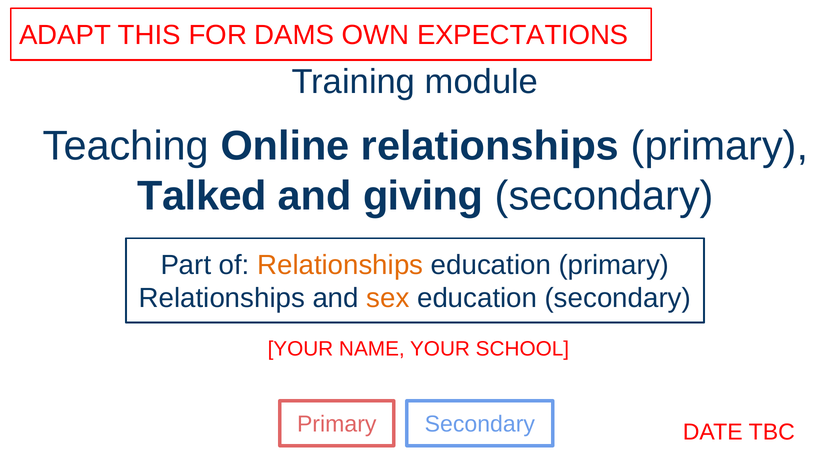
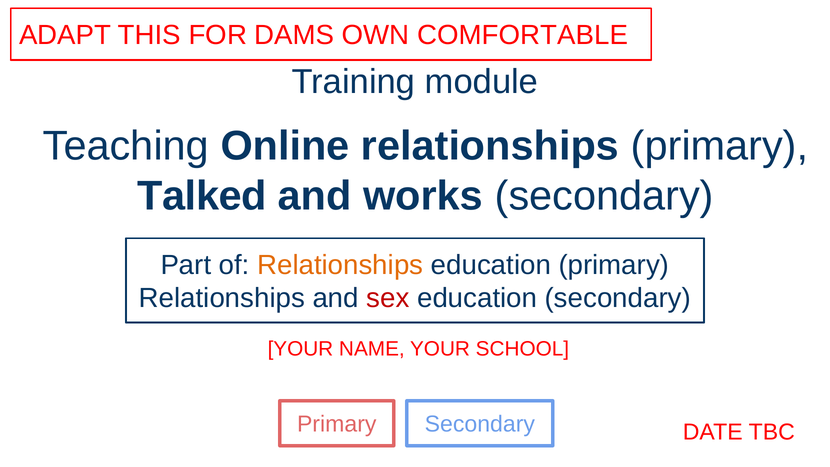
EXPECTATIONS: EXPECTATIONS -> COMFORTABLE
giving: giving -> works
sex colour: orange -> red
